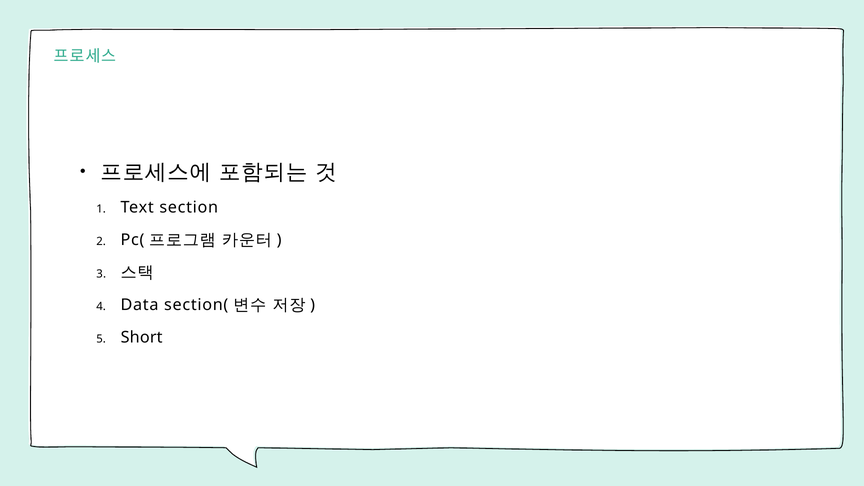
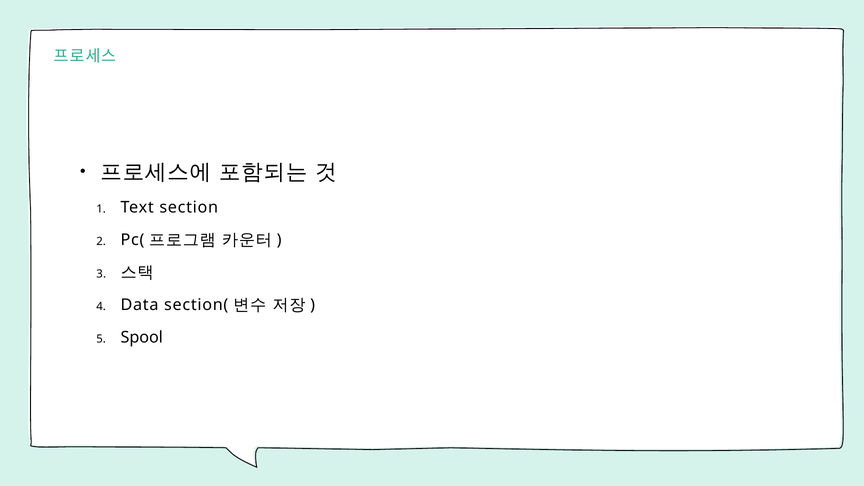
Short: Short -> Spool
